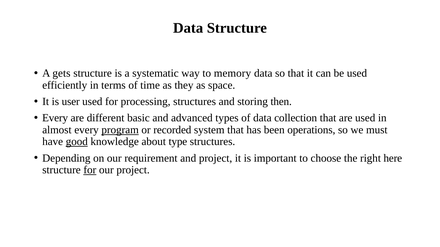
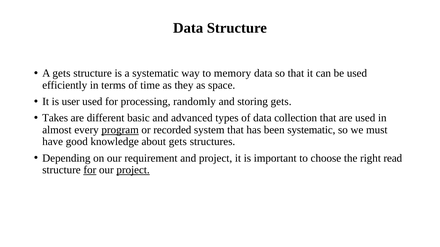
processing structures: structures -> randomly
storing then: then -> gets
Every at (55, 118): Every -> Takes
been operations: operations -> systematic
good underline: present -> none
about type: type -> gets
here: here -> read
project at (133, 170) underline: none -> present
